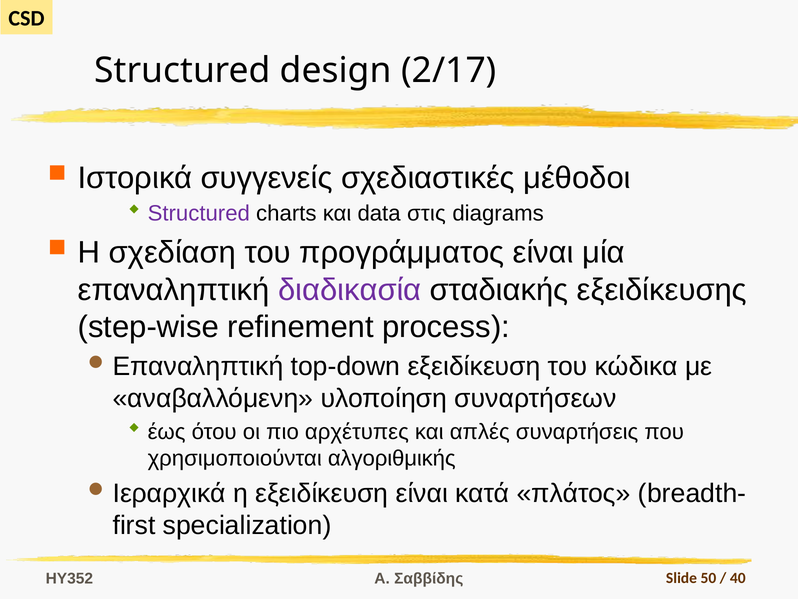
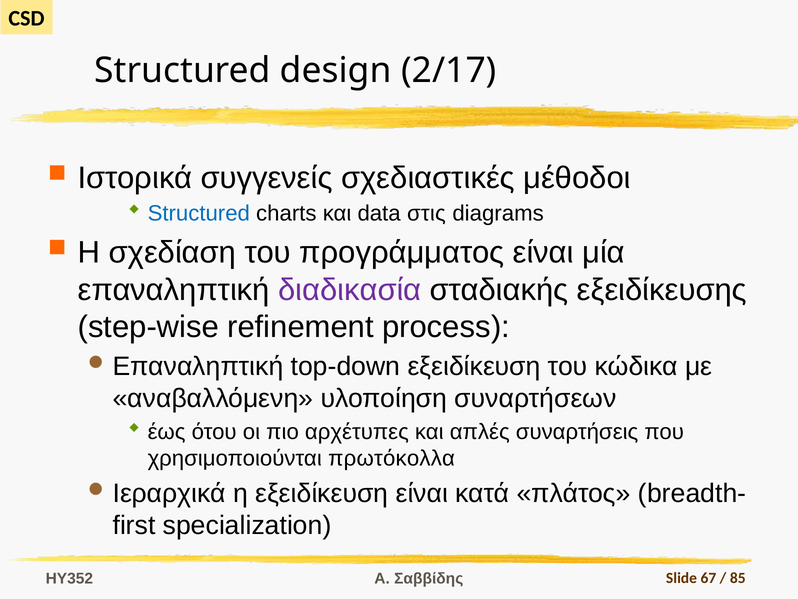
Structured at (199, 213) colour: purple -> blue
αλγοριθμικής: αλγοριθμικής -> πρωτόκολλα
50: 50 -> 67
40: 40 -> 85
